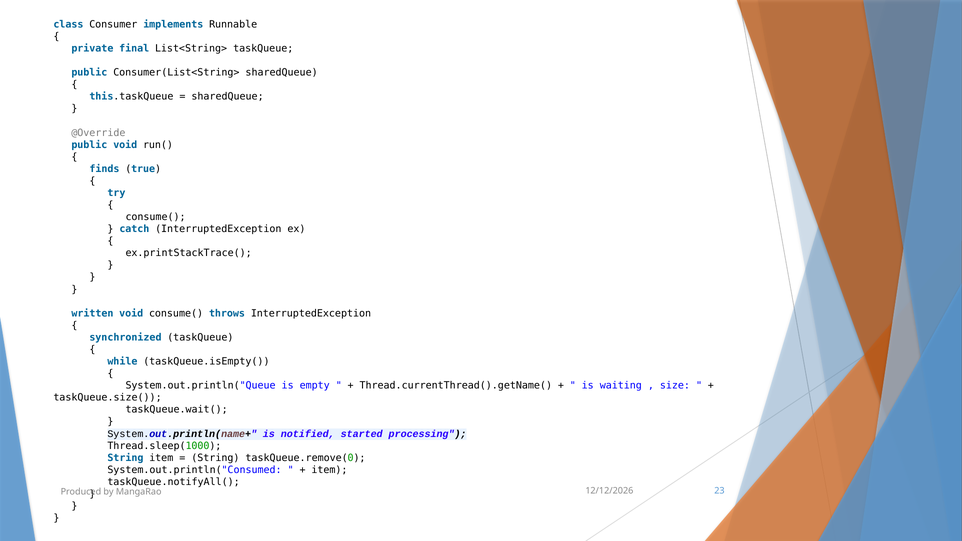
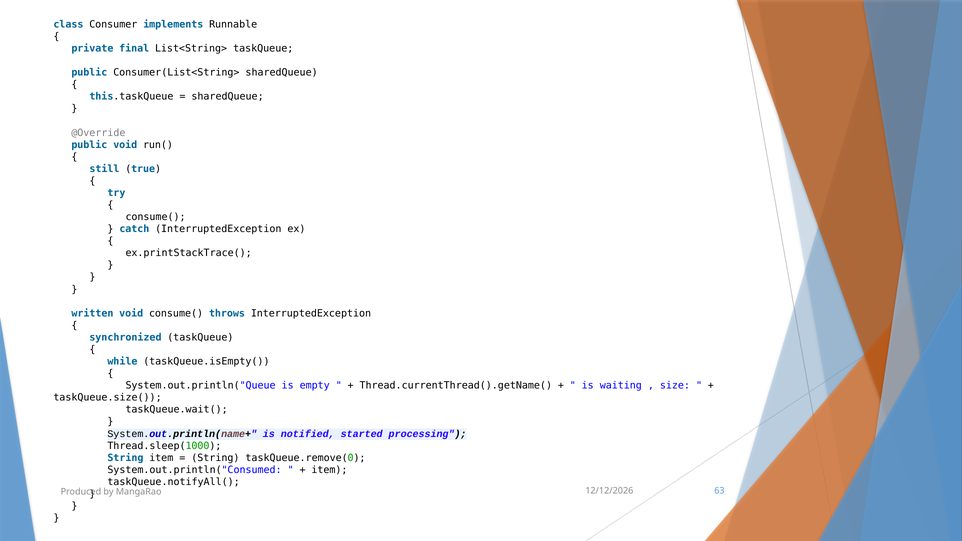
finds: finds -> still
23: 23 -> 63
